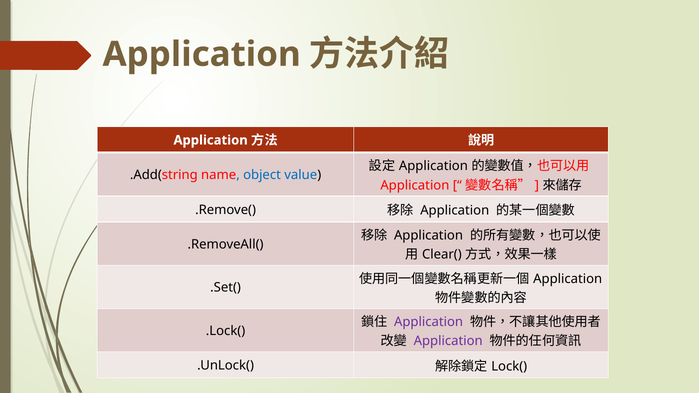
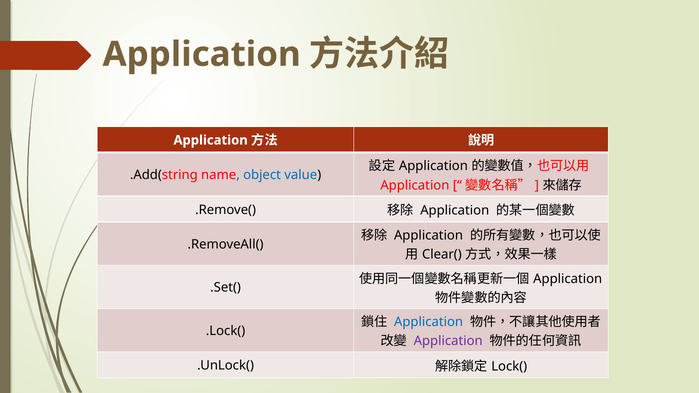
Application at (429, 322) colour: purple -> blue
